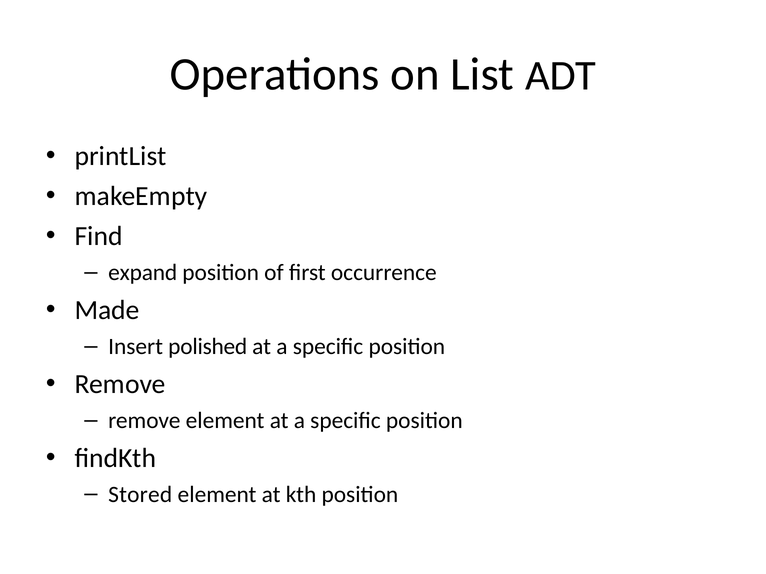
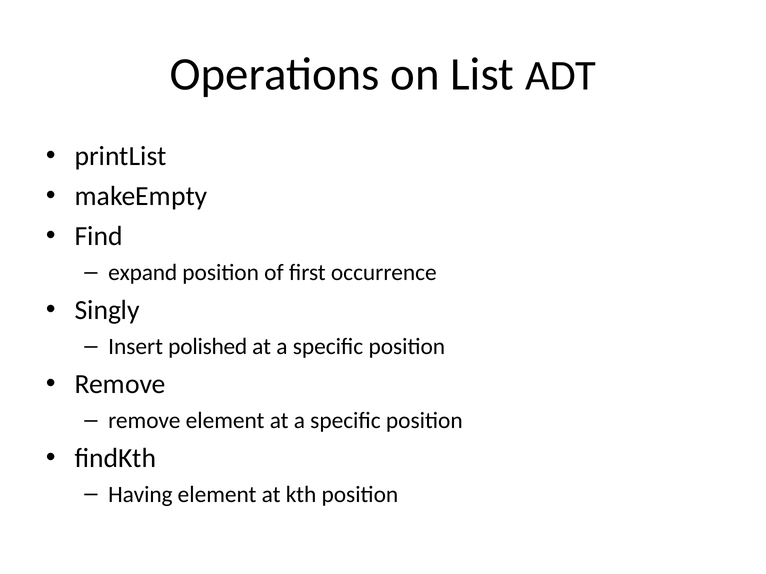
Made: Made -> Singly
Stored: Stored -> Having
